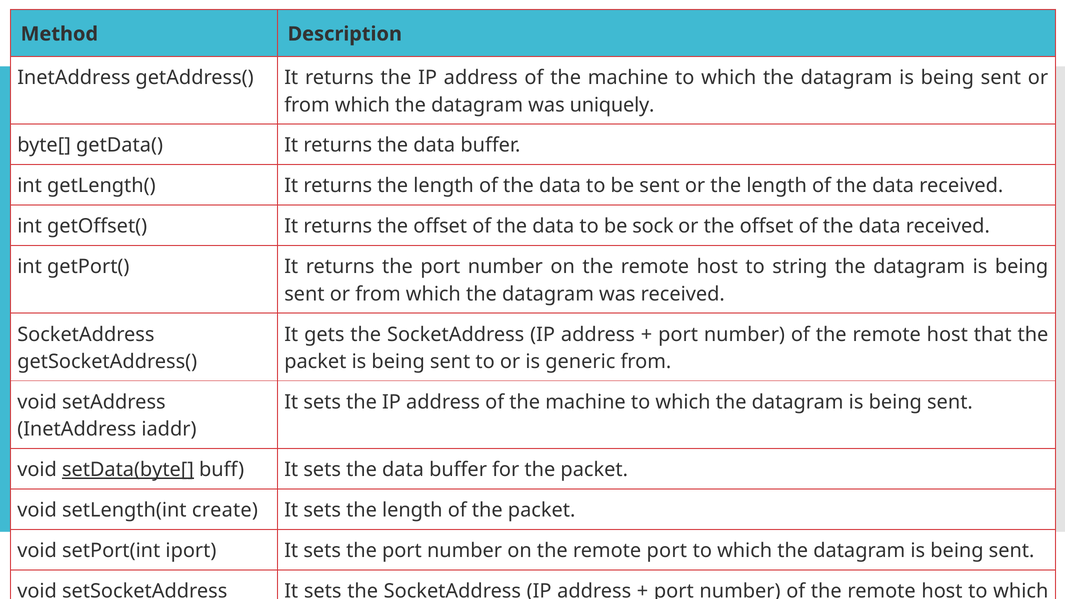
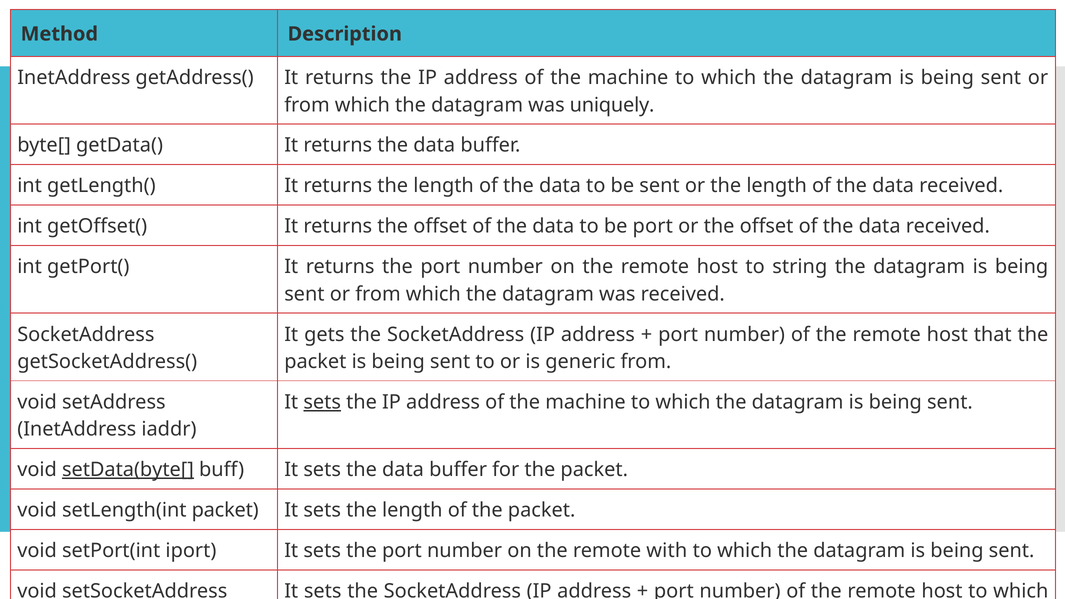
be sock: sock -> port
sets at (322, 402) underline: none -> present
setLength(int create: create -> packet
remote port: port -> with
